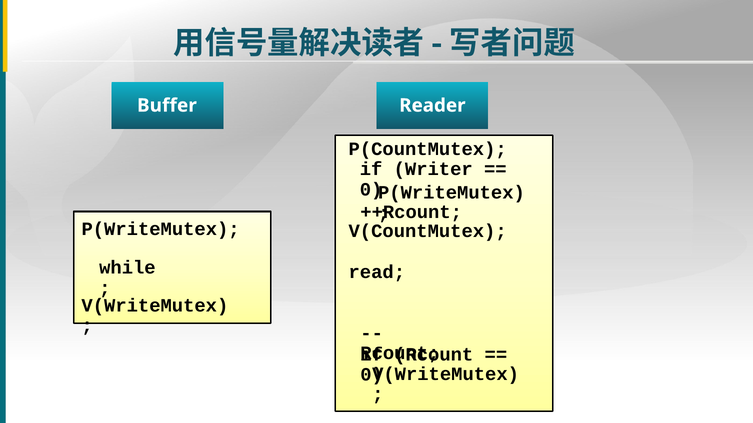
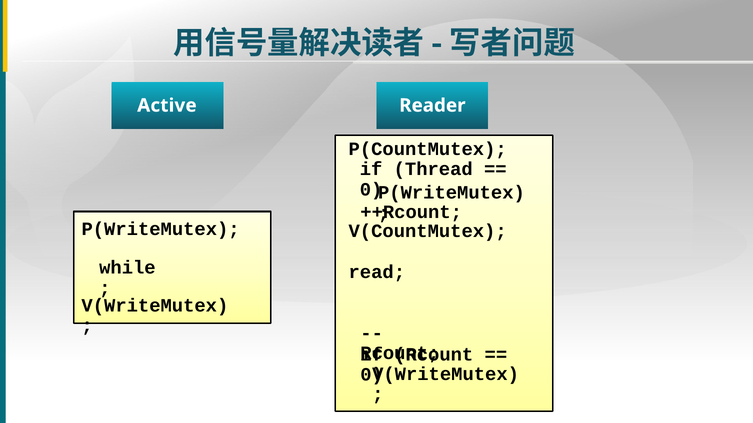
Buffer: Buffer -> Active
Writer: Writer -> Thread
